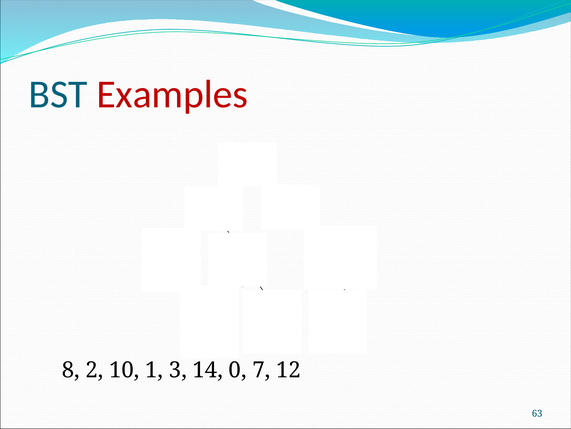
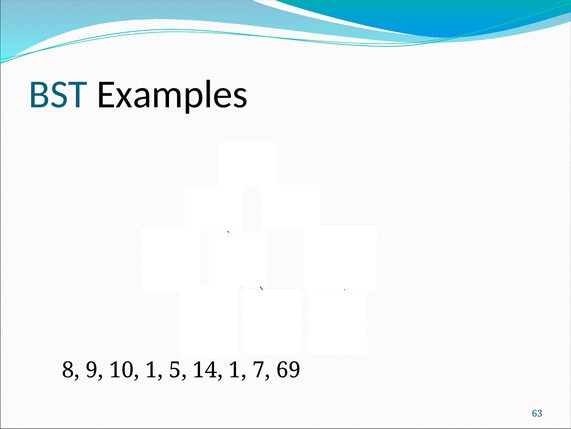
Examples colour: red -> black
2: 2 -> 9
10 1 3: 3 -> 5
14 0: 0 -> 1
12: 12 -> 69
